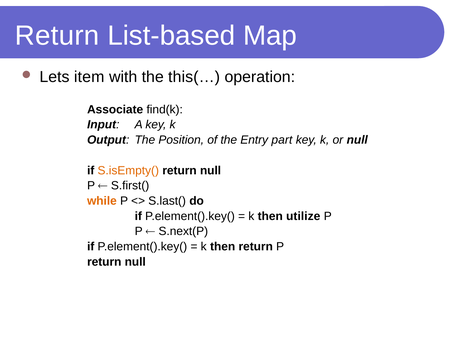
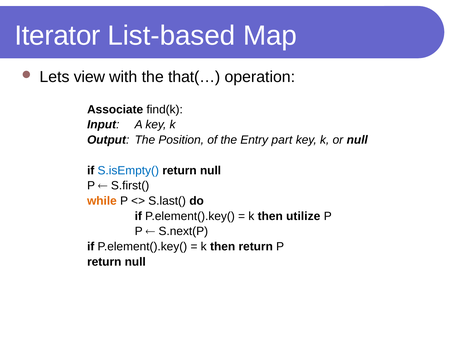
Return at (57, 36): Return -> Iterator
item: item -> view
this(…: this(… -> that(…
S.isEmpty( colour: orange -> blue
